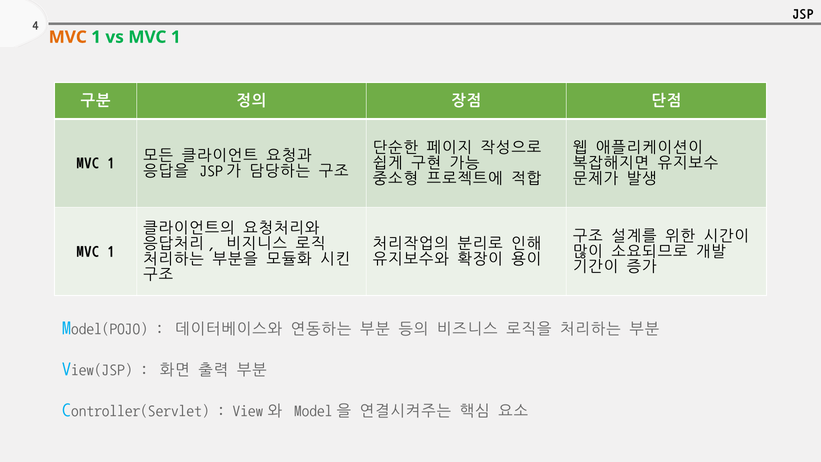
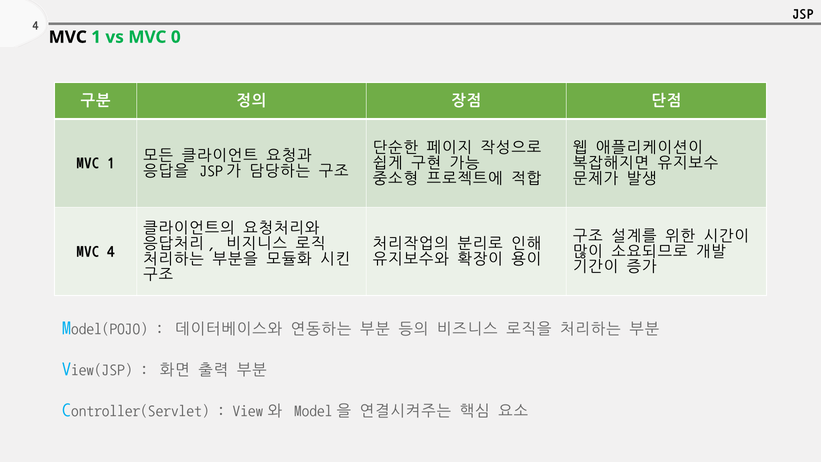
MVC at (68, 37) colour: orange -> black
vs MVC 1: 1 -> 0
1 at (111, 251): 1 -> 4
